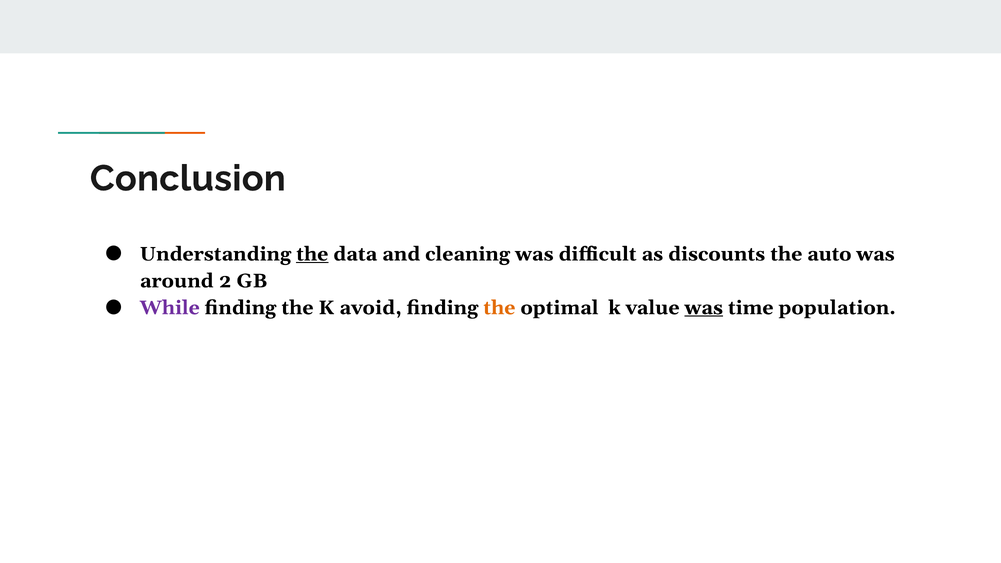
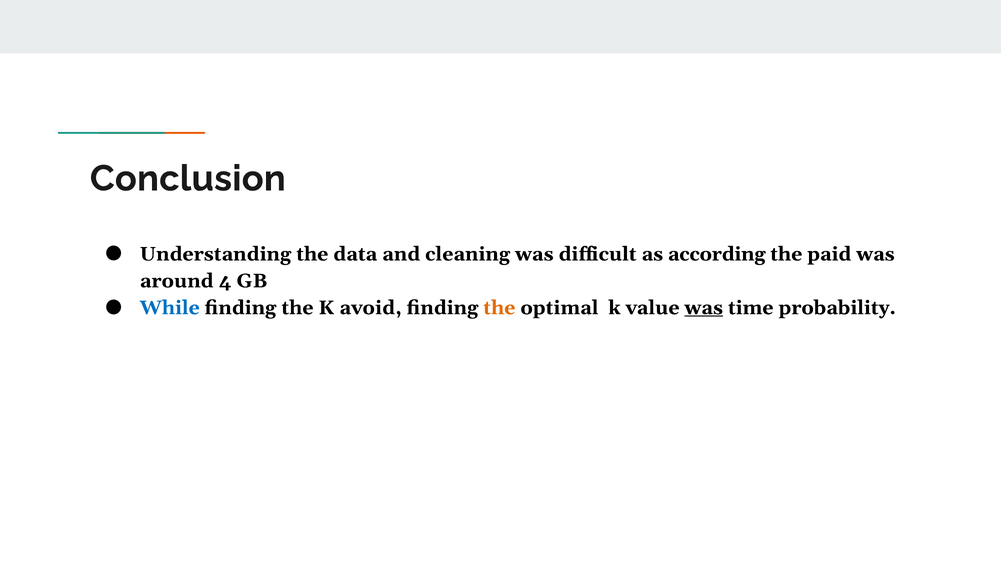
the at (312, 254) underline: present -> none
discounts: discounts -> according
auto: auto -> paid
2: 2 -> 4
While colour: purple -> blue
population: population -> probability
